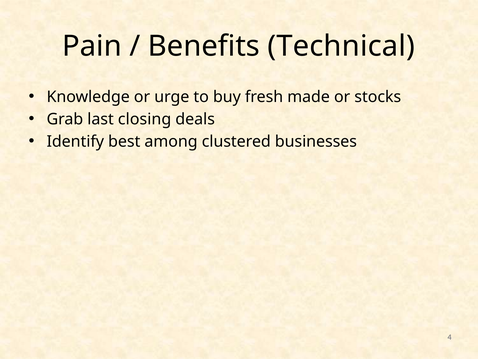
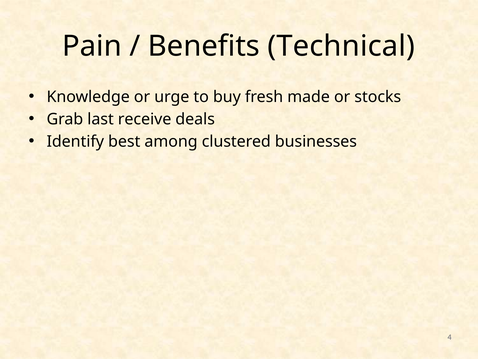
closing: closing -> receive
